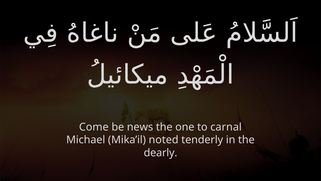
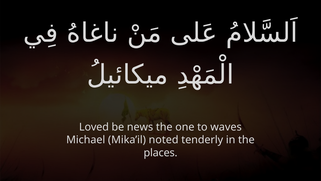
Come: Come -> Loved
carnal: carnal -> waves
dearly: dearly -> places
